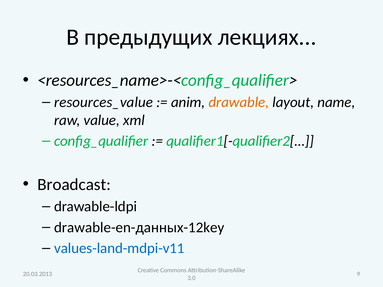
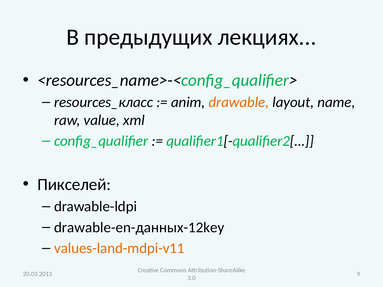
resources_value: resources_value -> resources_класс
Broadcast: Broadcast -> Пикселей
values-land-mdpi-v11 colour: blue -> orange
